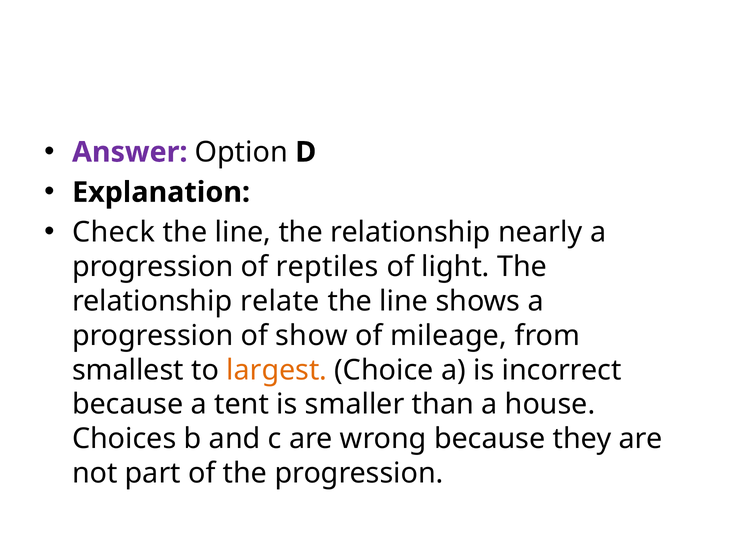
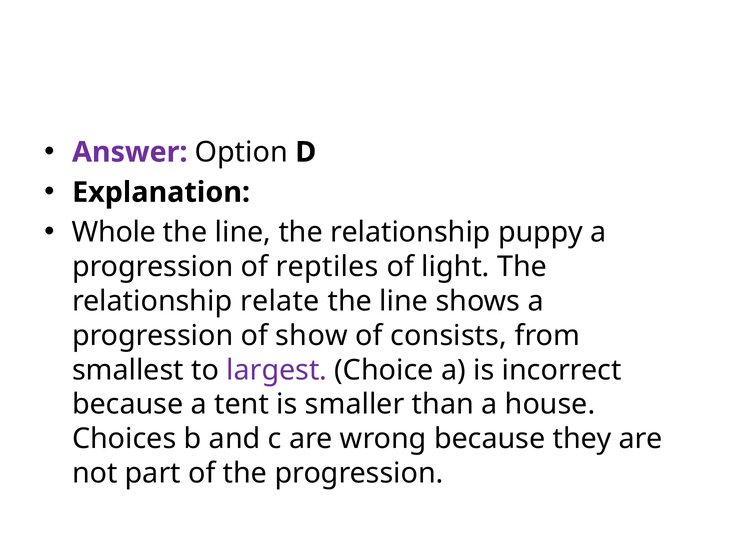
Check: Check -> Whole
nearly: nearly -> puppy
mileage: mileage -> consists
largest colour: orange -> purple
